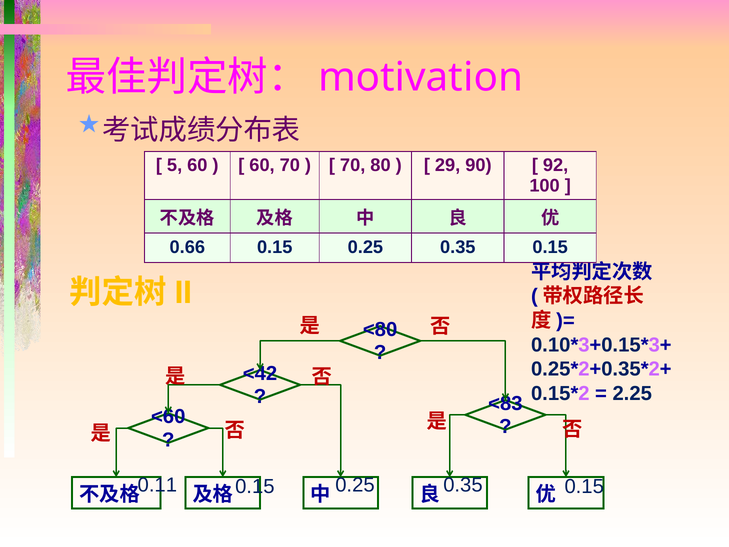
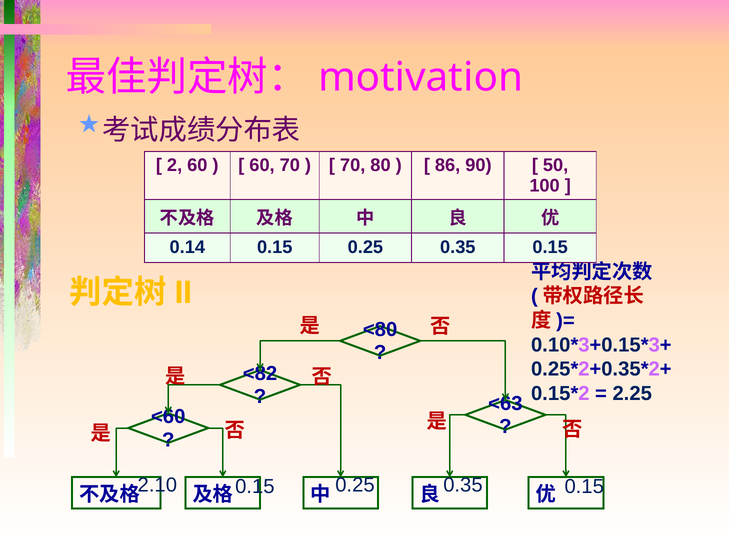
5: 5 -> 2
29: 29 -> 86
92: 92 -> 50
0.66: 0.66 -> 0.14
<42: <42 -> <82
<83: <83 -> <63
0.11: 0.11 -> 2.10
